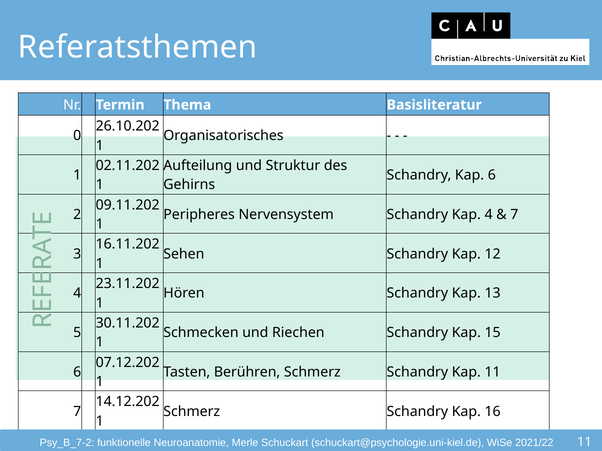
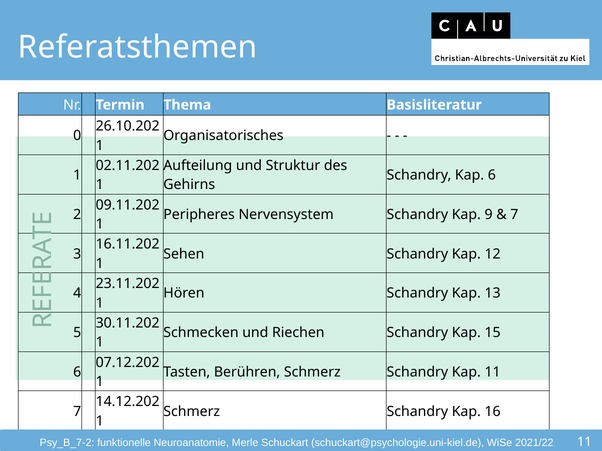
Nervensystem Schandry Kap 4: 4 -> 9
